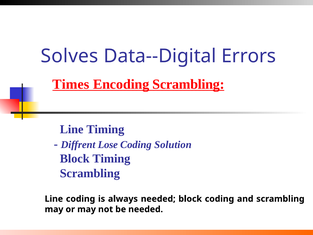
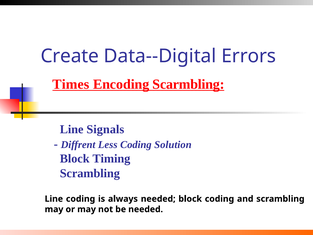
Solves: Solves -> Create
Encoding Scrambling: Scrambling -> Scarmbling
Line Timing: Timing -> Signals
Lose: Lose -> Less
